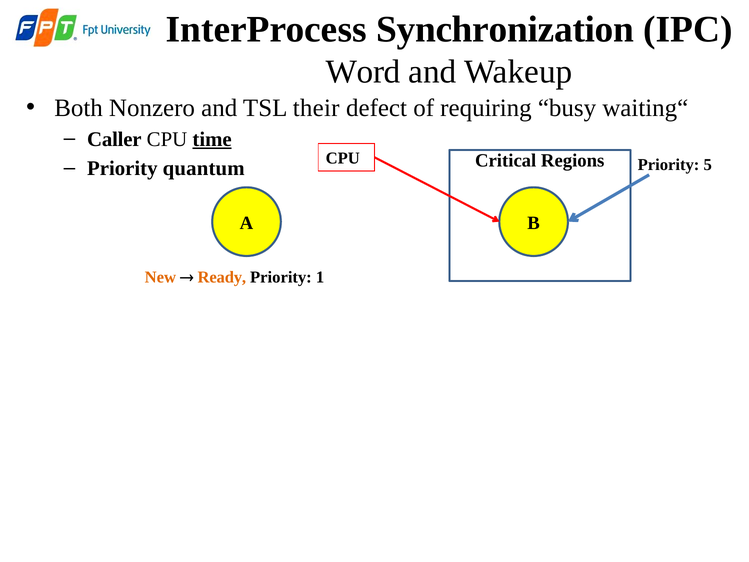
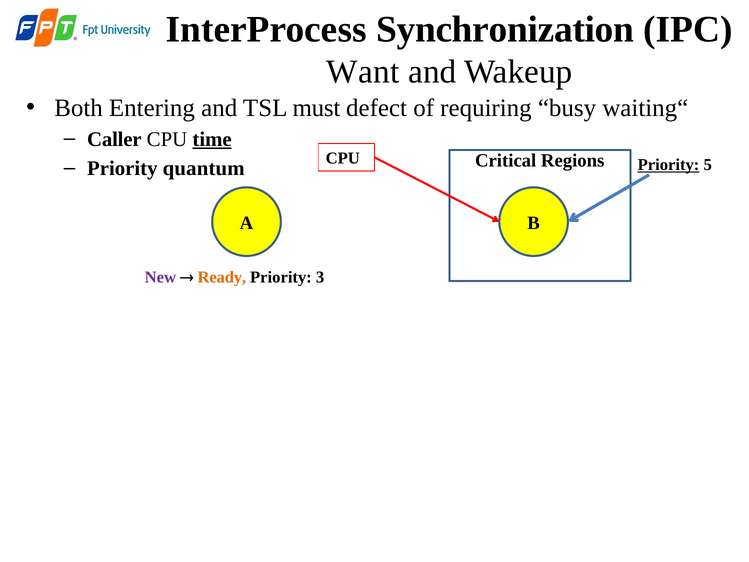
Word: Word -> Want
Nonzero: Nonzero -> Entering
their: their -> must
Priority at (669, 165) underline: none -> present
New colour: orange -> purple
1: 1 -> 3
